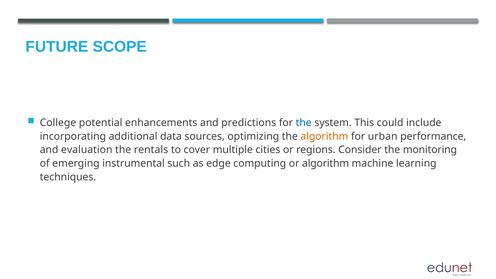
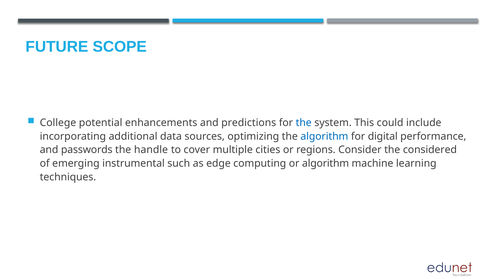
algorithm at (324, 136) colour: orange -> blue
urban: urban -> digital
evaluation: evaluation -> passwords
rentals: rentals -> handle
monitoring: monitoring -> considered
